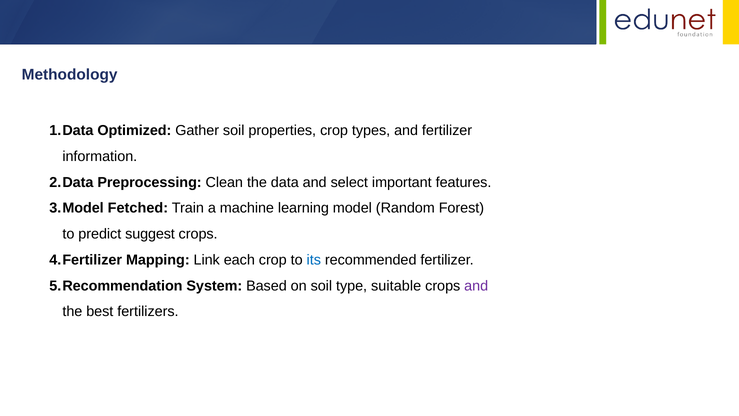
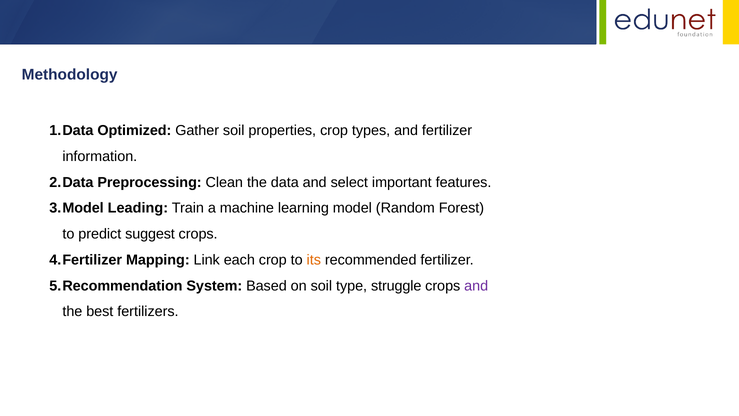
Fetched: Fetched -> Leading
its colour: blue -> orange
suitable: suitable -> struggle
